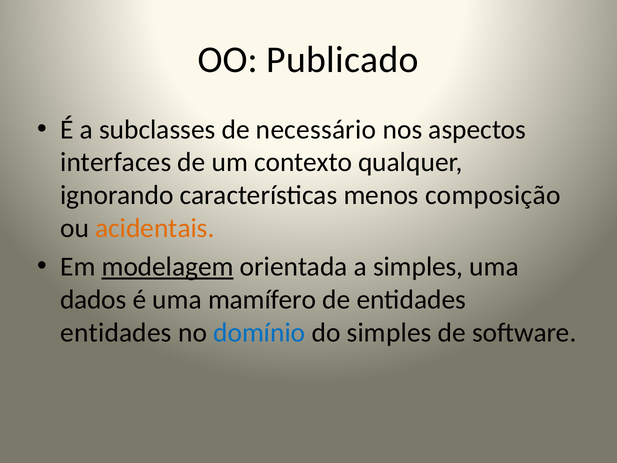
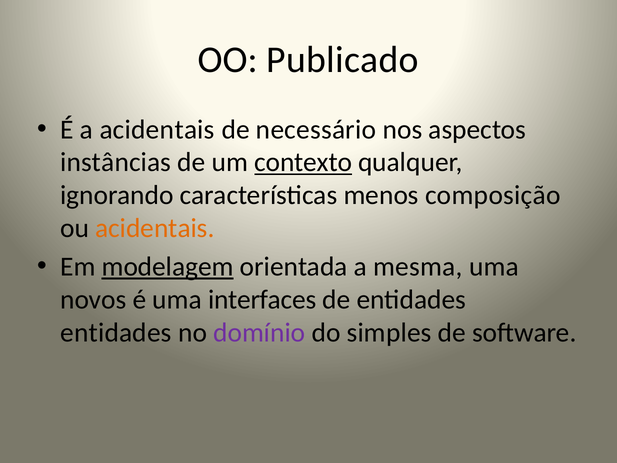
a subclasses: subclasses -> acidentais
interfaces: interfaces -> instâncias
contexto underline: none -> present
a simples: simples -> mesma
dados: dados -> novos
mamífero: mamífero -> interfaces
domínio colour: blue -> purple
